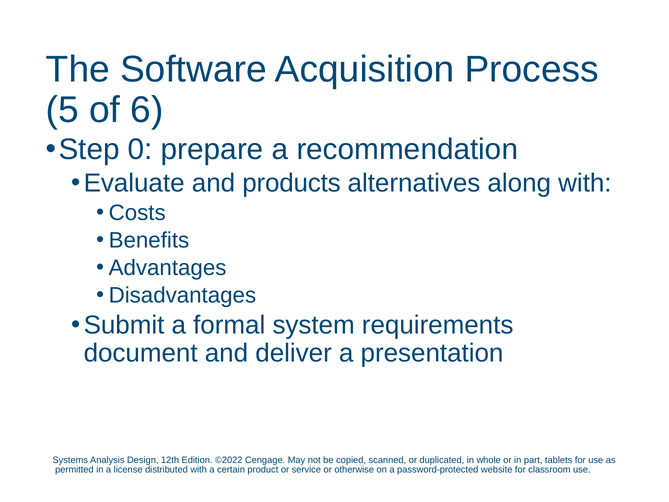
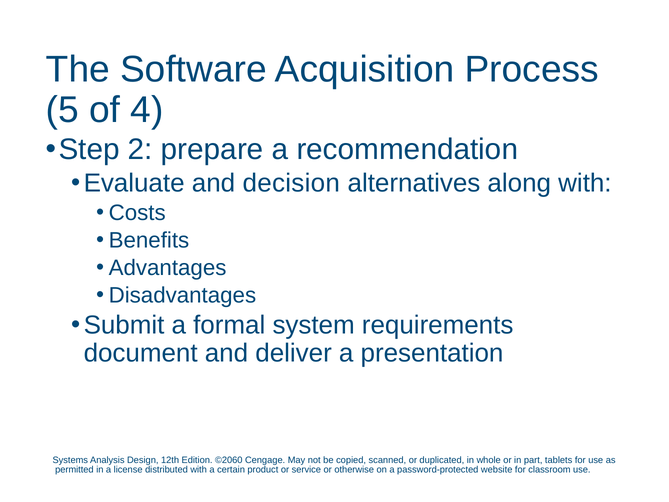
6: 6 -> 4
0: 0 -> 2
products: products -> decision
©2022: ©2022 -> ©2060
